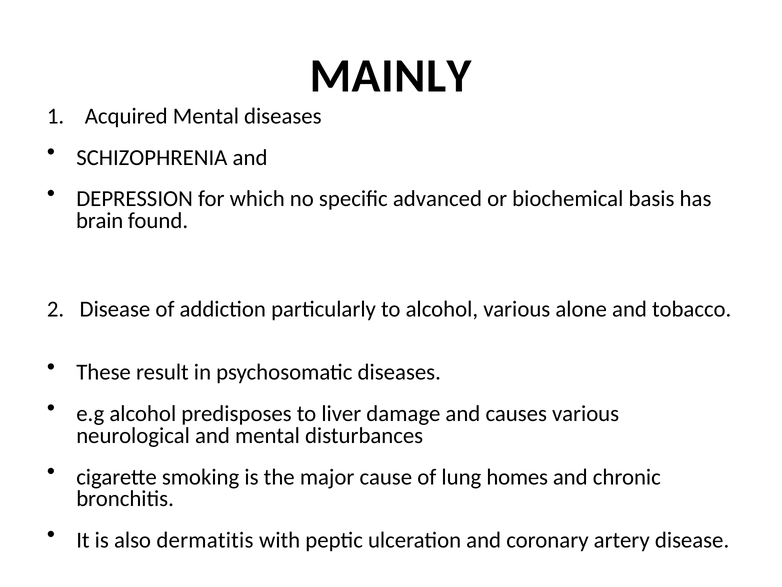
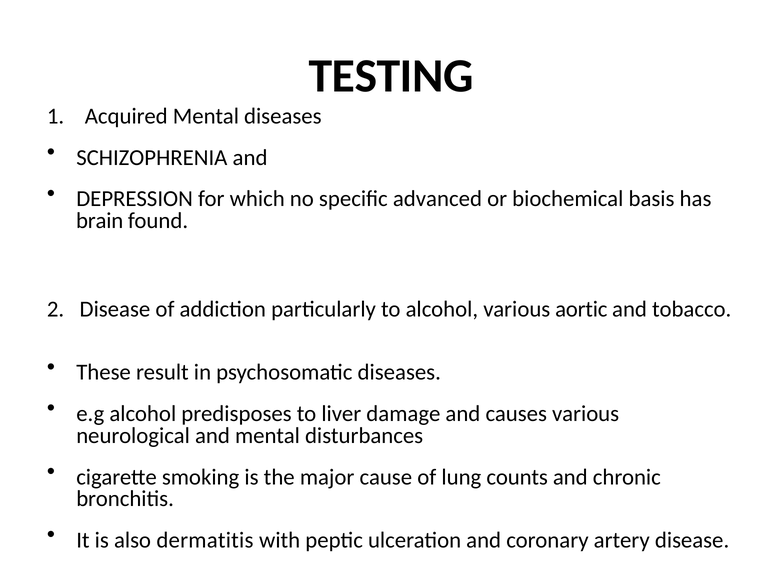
MAINLY: MAINLY -> TESTING
alone: alone -> aortic
homes: homes -> counts
